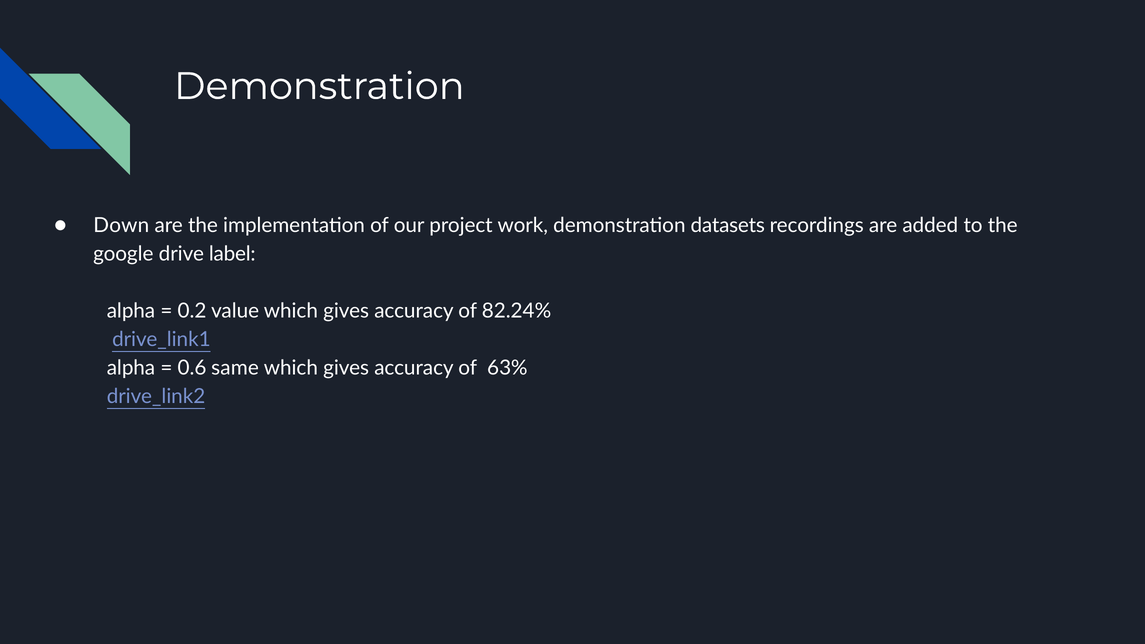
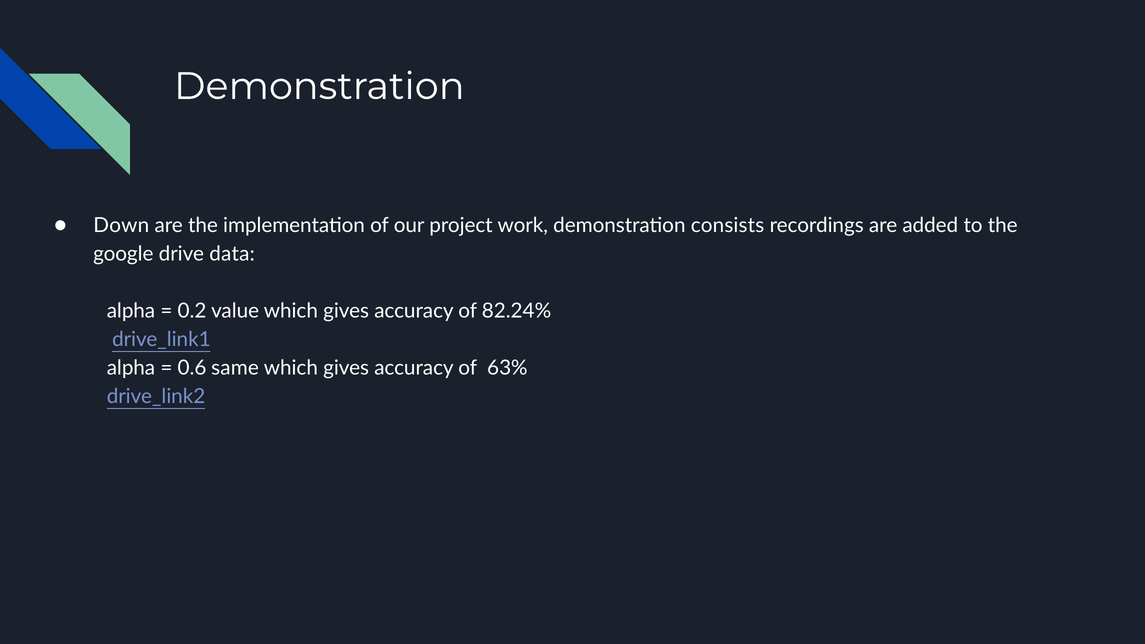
datasets: datasets -> consists
label: label -> data
